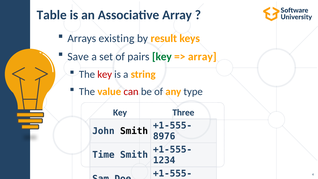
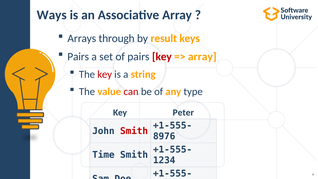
Table: Table -> Ways
existing: existing -> through
Save at (78, 57): Save -> Pairs
key at (162, 57) colour: green -> red
Three: Three -> Peter
Smith at (134, 131) colour: black -> red
